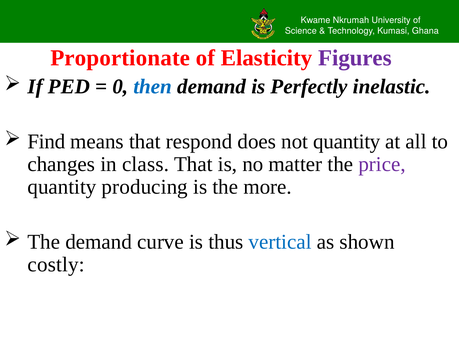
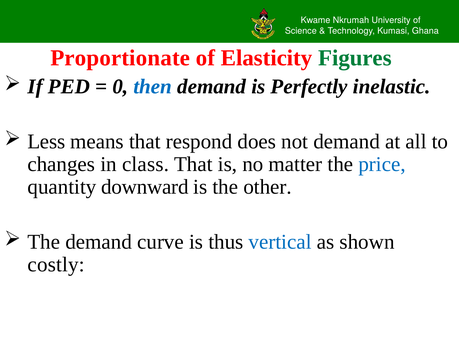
Figures colour: purple -> green
Find: Find -> Less
not quantity: quantity -> demand
price colour: purple -> blue
producing: producing -> downward
more: more -> other
